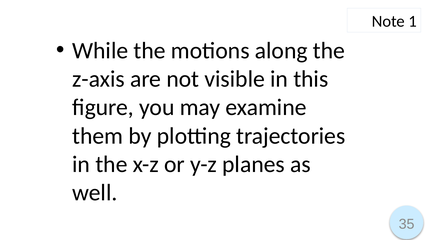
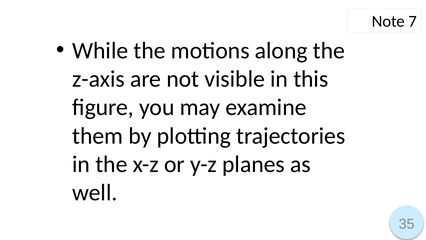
1: 1 -> 7
